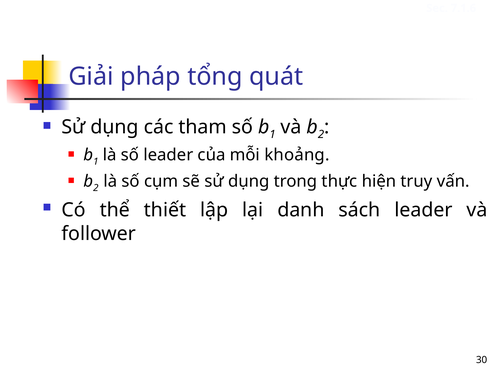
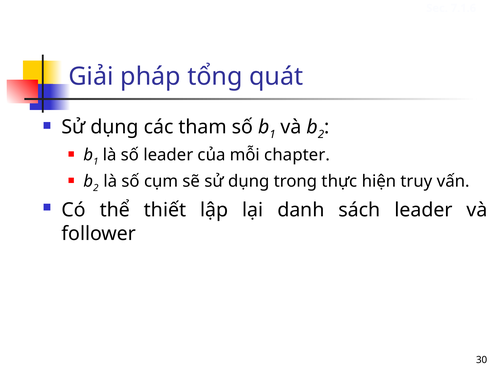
khoảng: khoảng -> chapter
